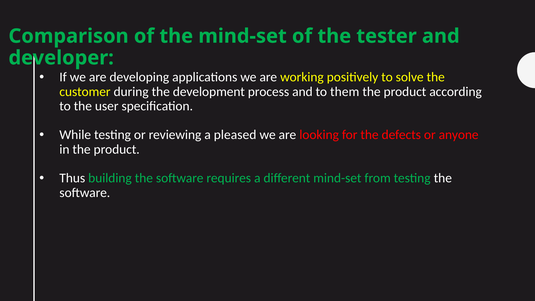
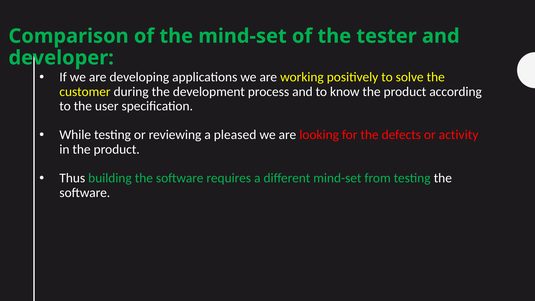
them: them -> know
anyone: anyone -> activity
